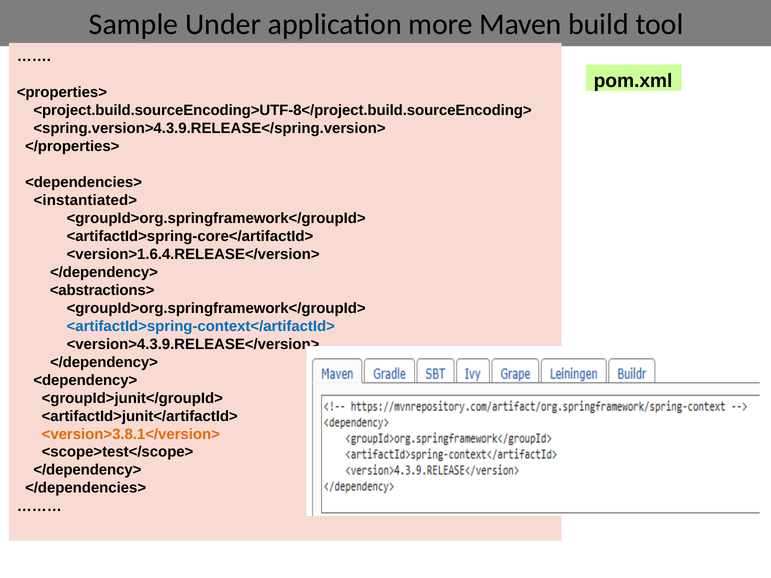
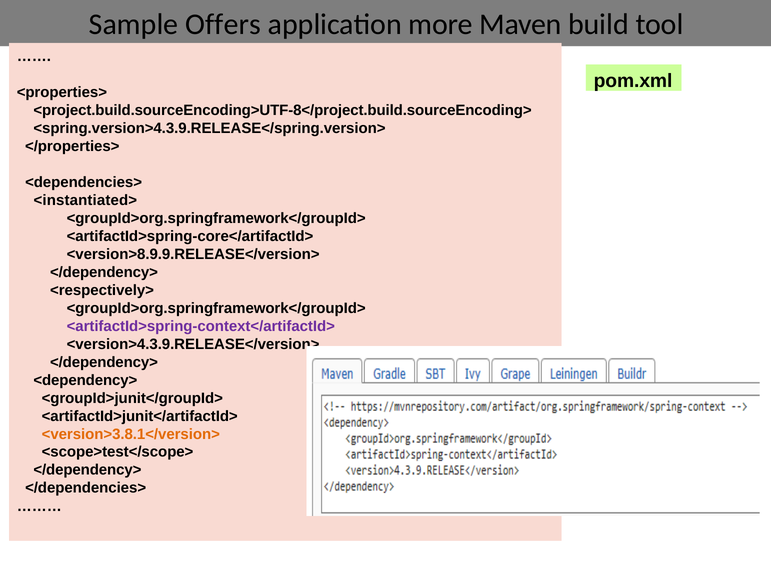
Under: Under -> Offers
<version>1.6.4.RELEASE</version>: <version>1.6.4.RELEASE</version> -> <version>8.9.9.RELEASE</version>
<abstractions>: <abstractions> -> <respectively>
<artifactId>spring-context</artifactId> colour: blue -> purple
